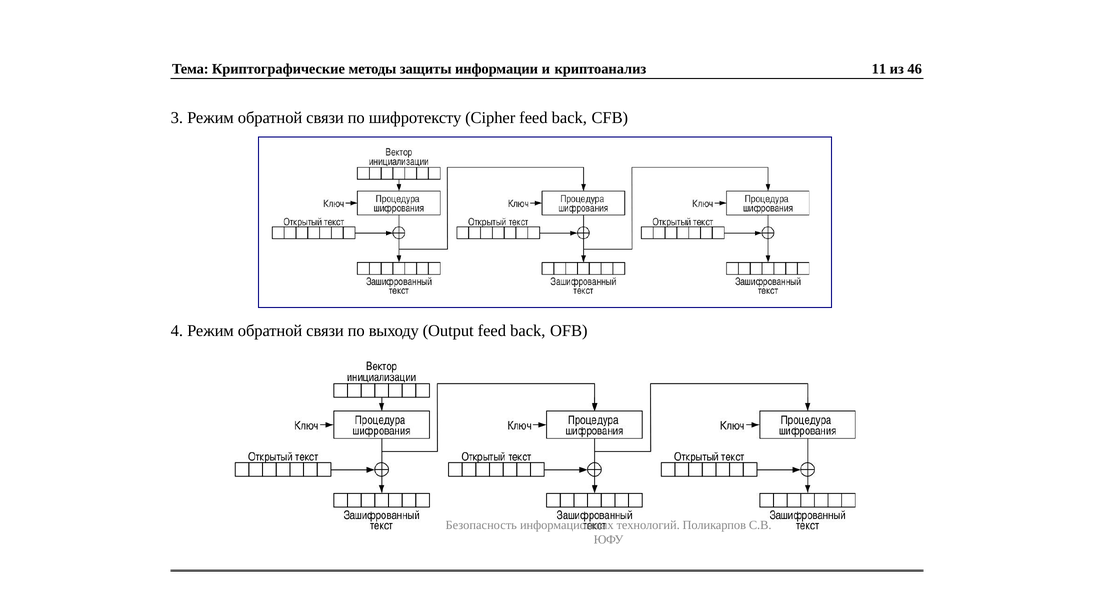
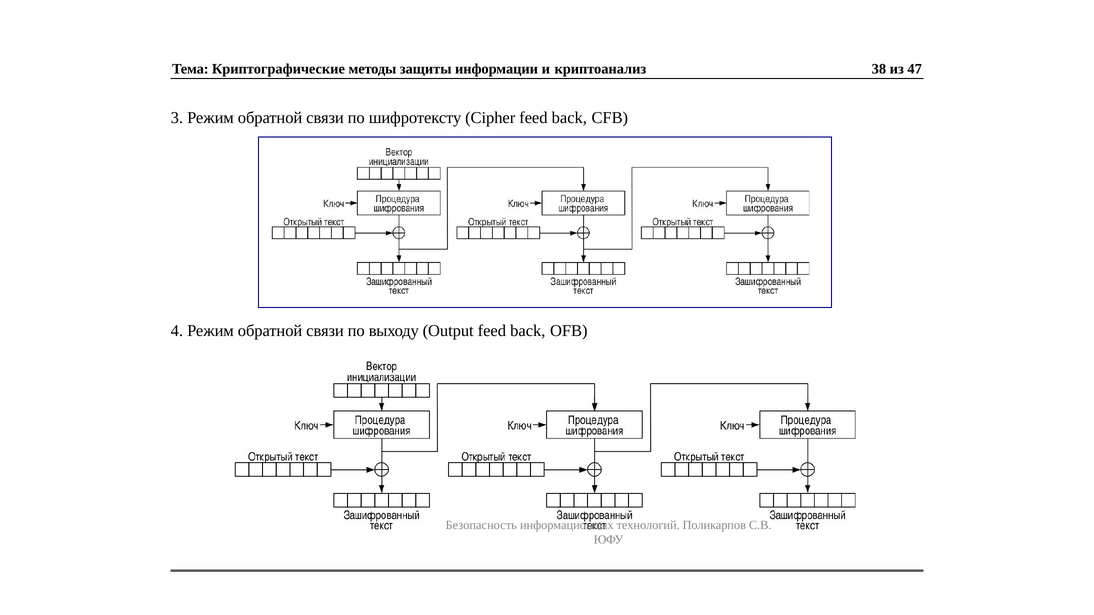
11: 11 -> 38
46: 46 -> 47
